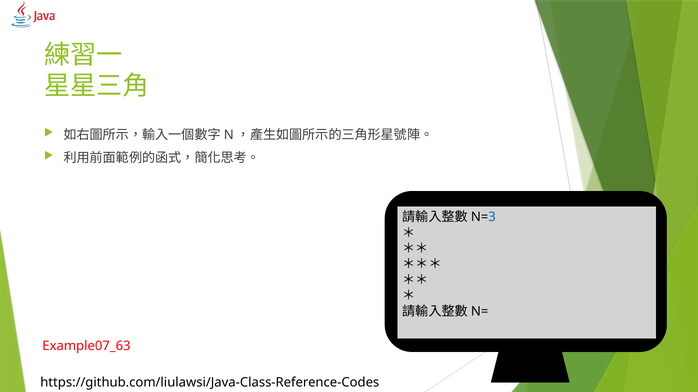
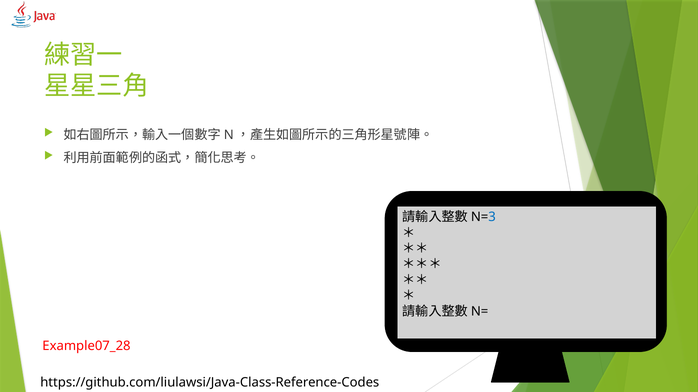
Example07_63: Example07_63 -> Example07_28
